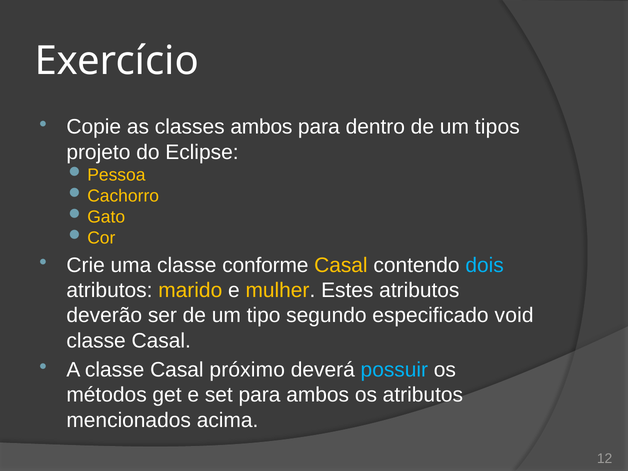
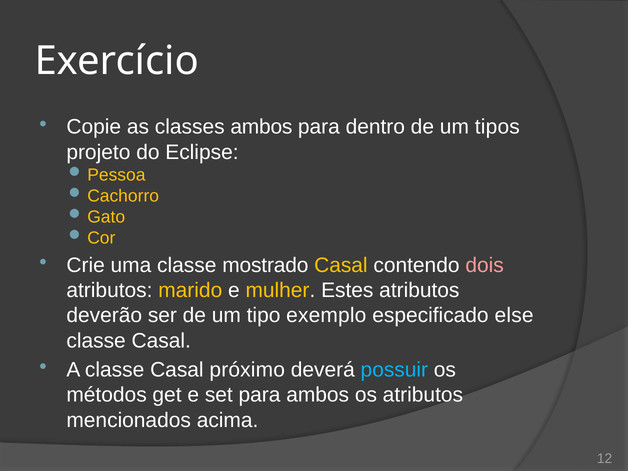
conforme: conforme -> mostrado
dois colour: light blue -> pink
segundo: segundo -> exemplo
void: void -> else
